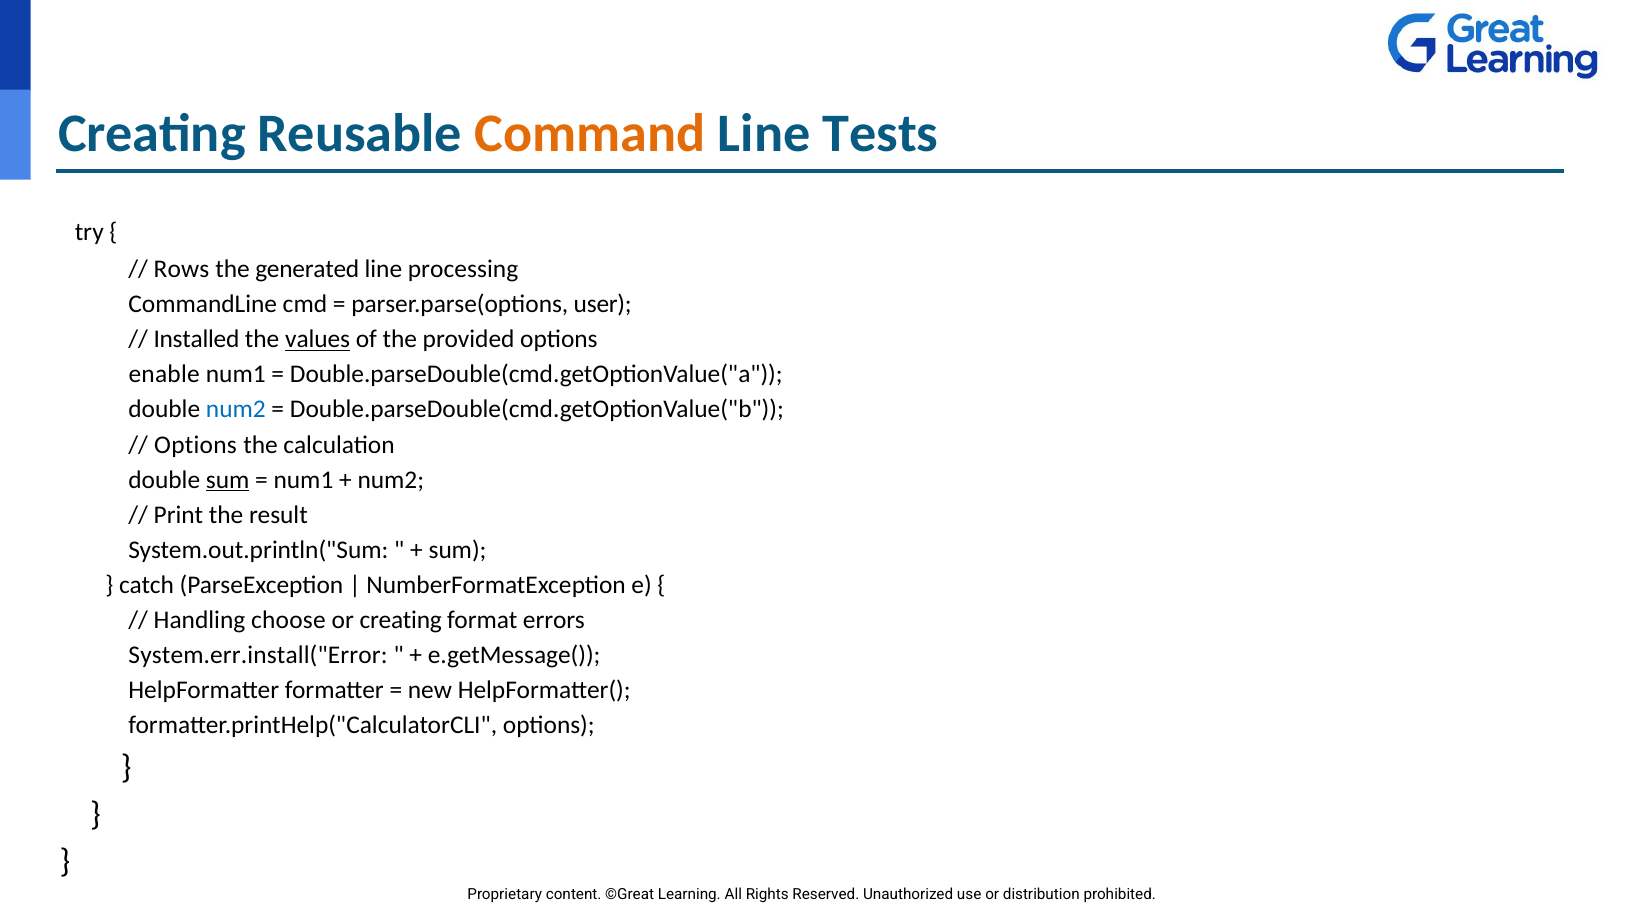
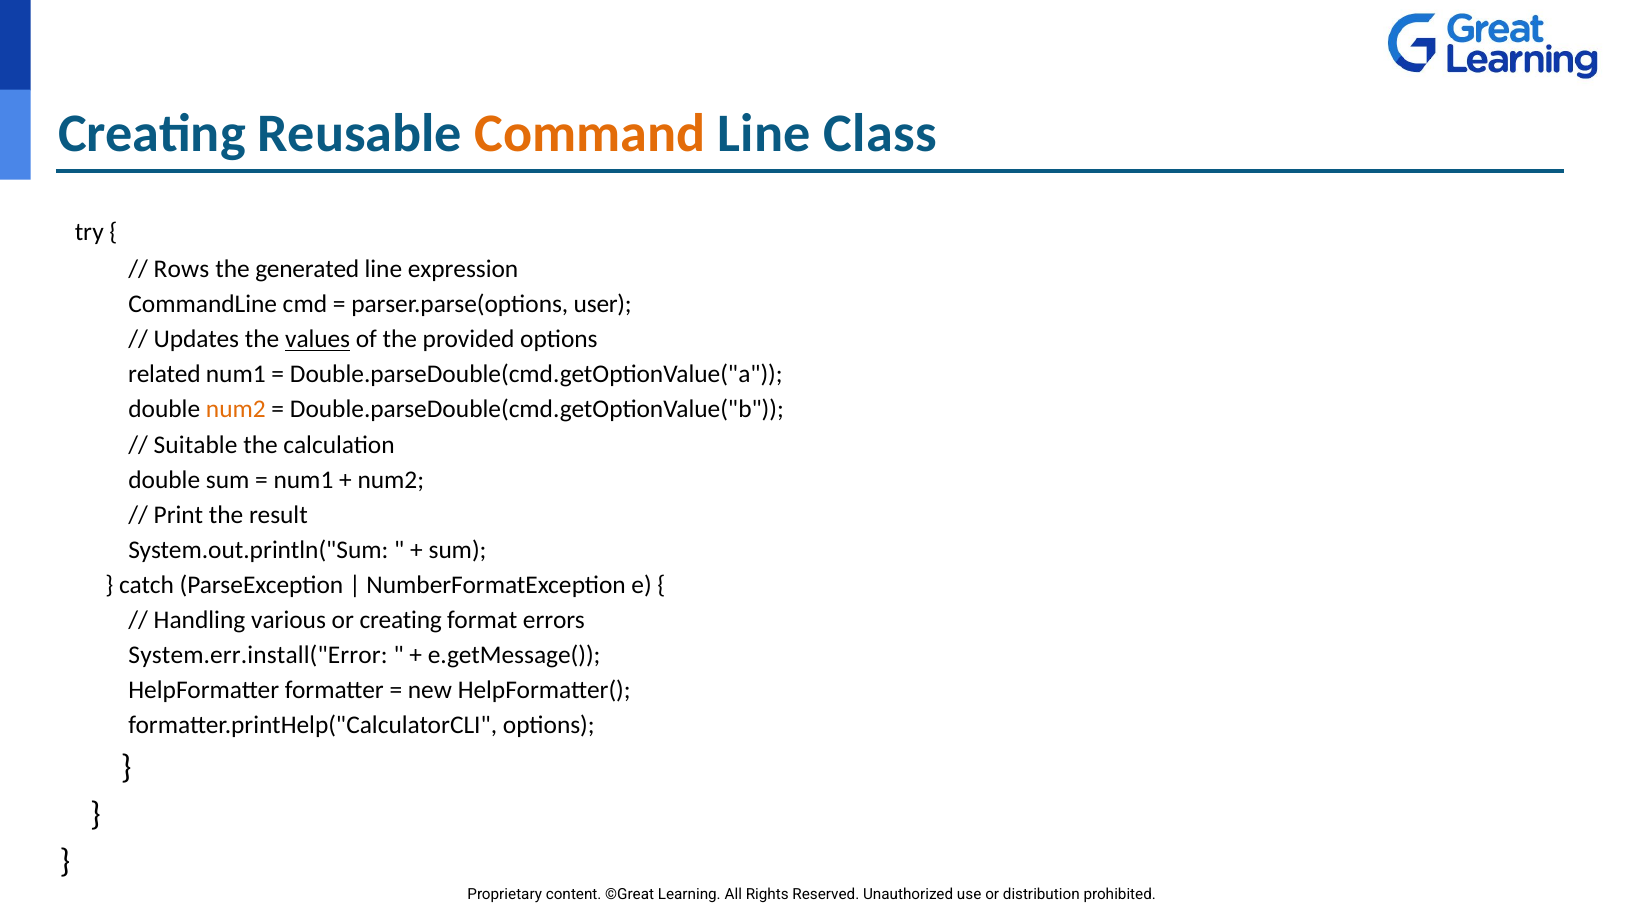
Tests: Tests -> Class
processing: processing -> expression
Installed: Installed -> Updates
enable: enable -> related
num2 at (236, 410) colour: blue -> orange
Options at (196, 445): Options -> Suitable
sum at (228, 480) underline: present -> none
choose: choose -> various
